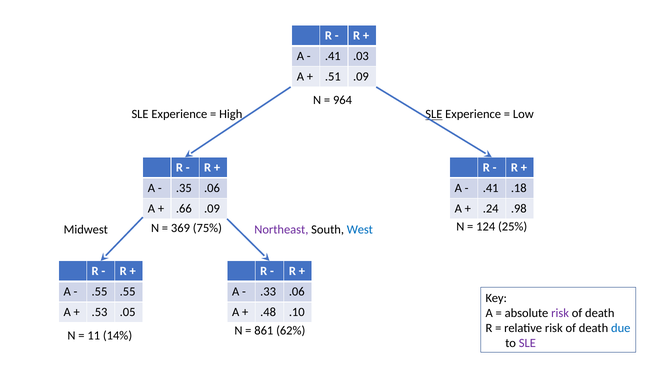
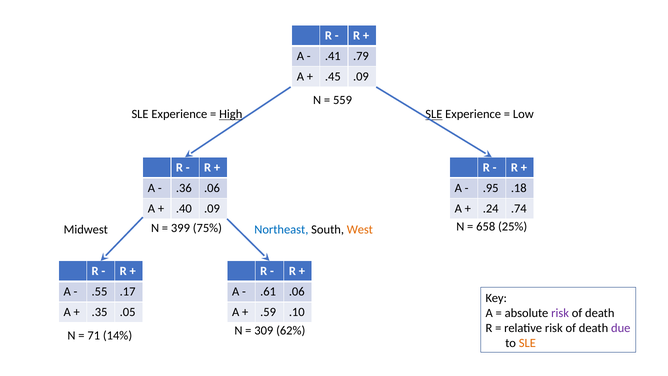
.03: .03 -> .79
.51: .51 -> .45
964: 964 -> 559
High underline: none -> present
.35: .35 -> .36
.41 at (491, 188): .41 -> .95
.66: .66 -> .40
.98: .98 -> .74
124: 124 -> 658
369: 369 -> 399
Northeast colour: purple -> blue
West colour: blue -> orange
.55 .55: .55 -> .17
.33: .33 -> .61
.53: .53 -> .35
.48: .48 -> .59
due colour: blue -> purple
11: 11 -> 71
861: 861 -> 309
SLE at (527, 343) colour: purple -> orange
